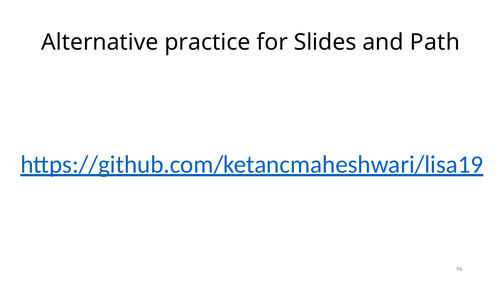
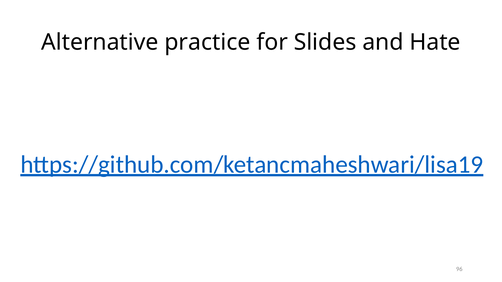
Path: Path -> Hate
